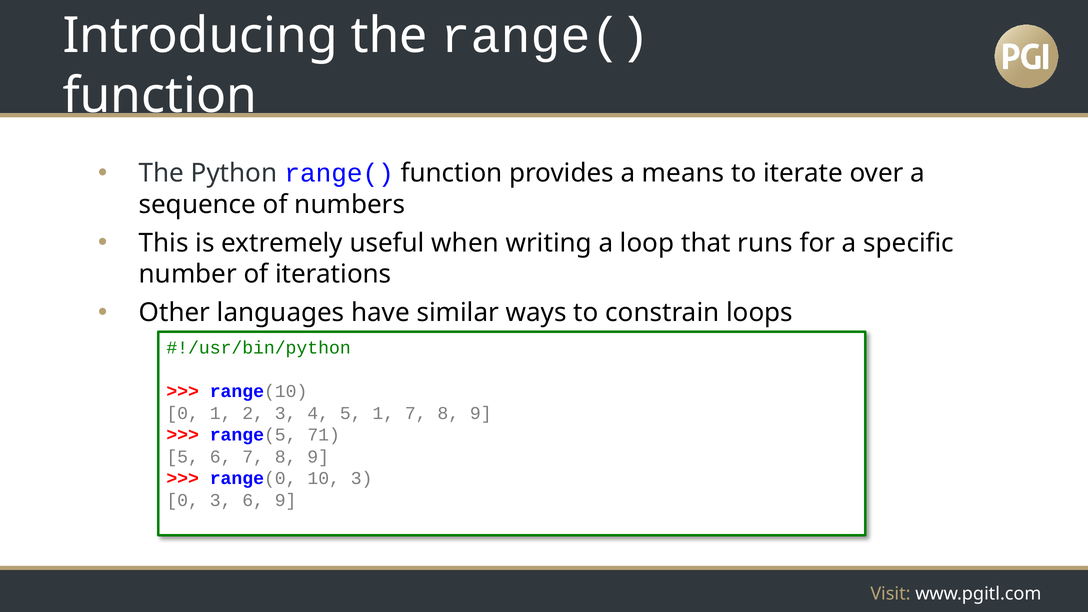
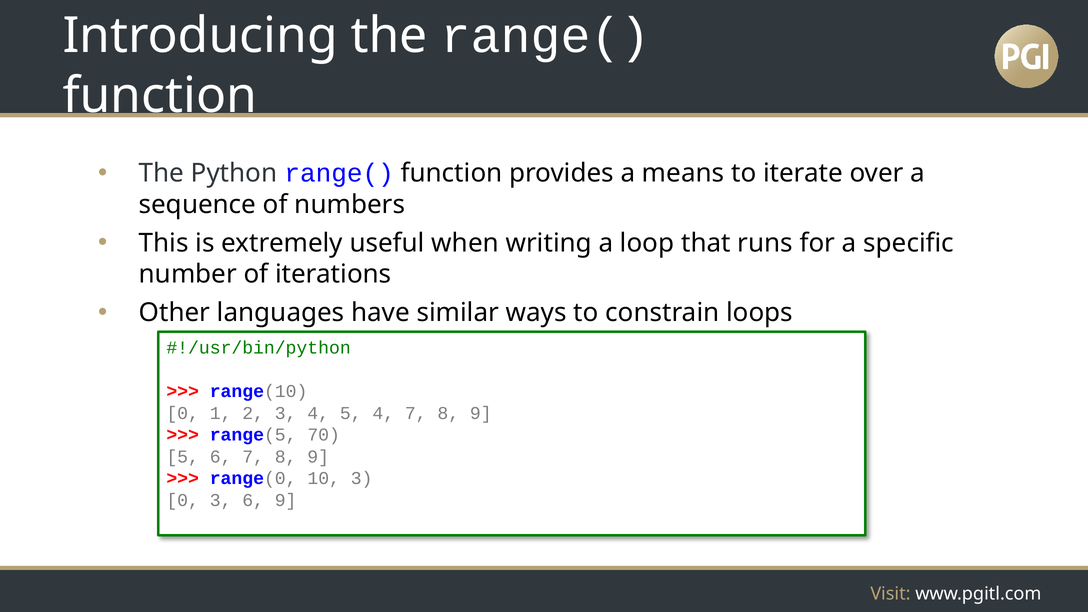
5 1: 1 -> 4
71: 71 -> 70
